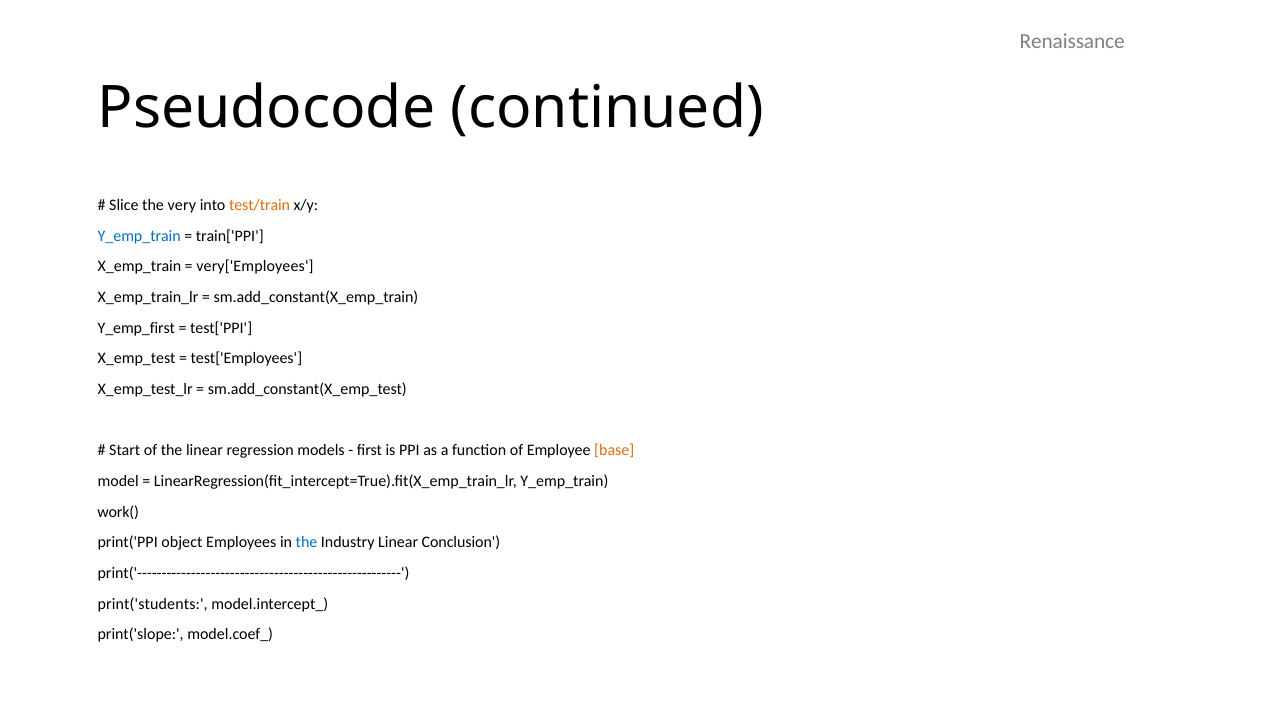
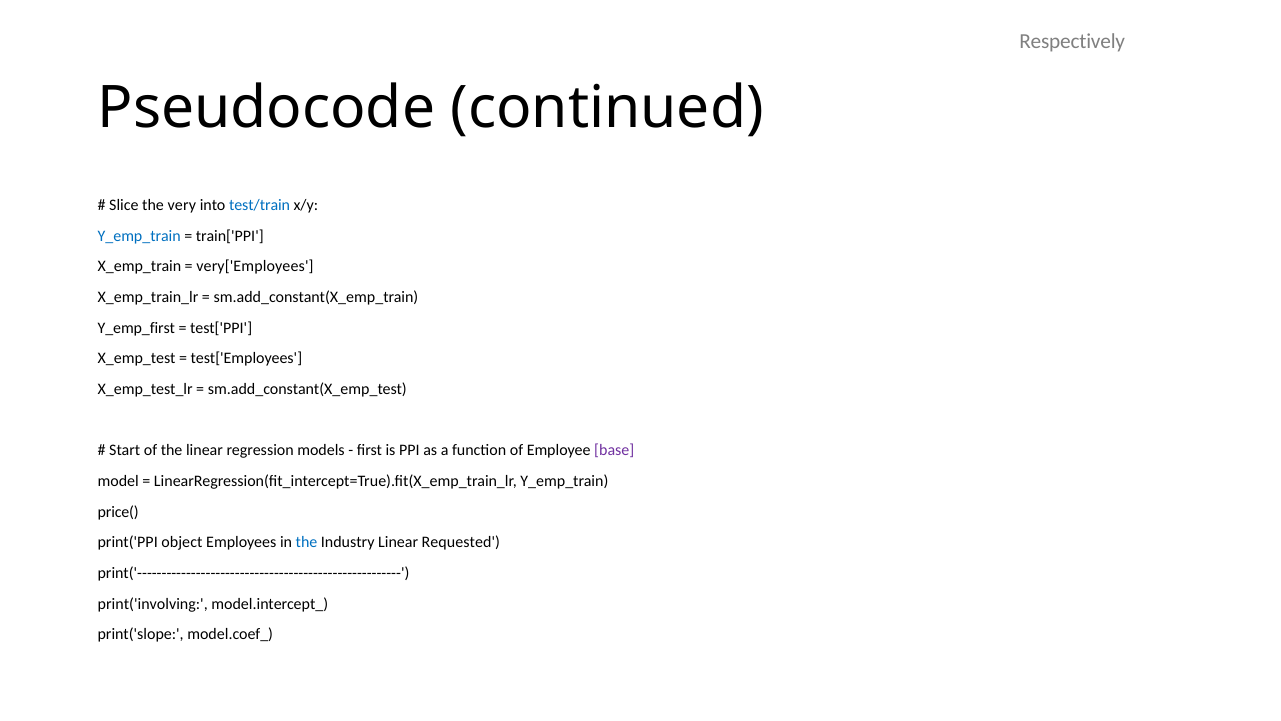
Renaissance: Renaissance -> Respectively
test/train colour: orange -> blue
base colour: orange -> purple
work(: work( -> price(
Conclusion: Conclusion -> Requested
print('students: print('students -> print('involving
